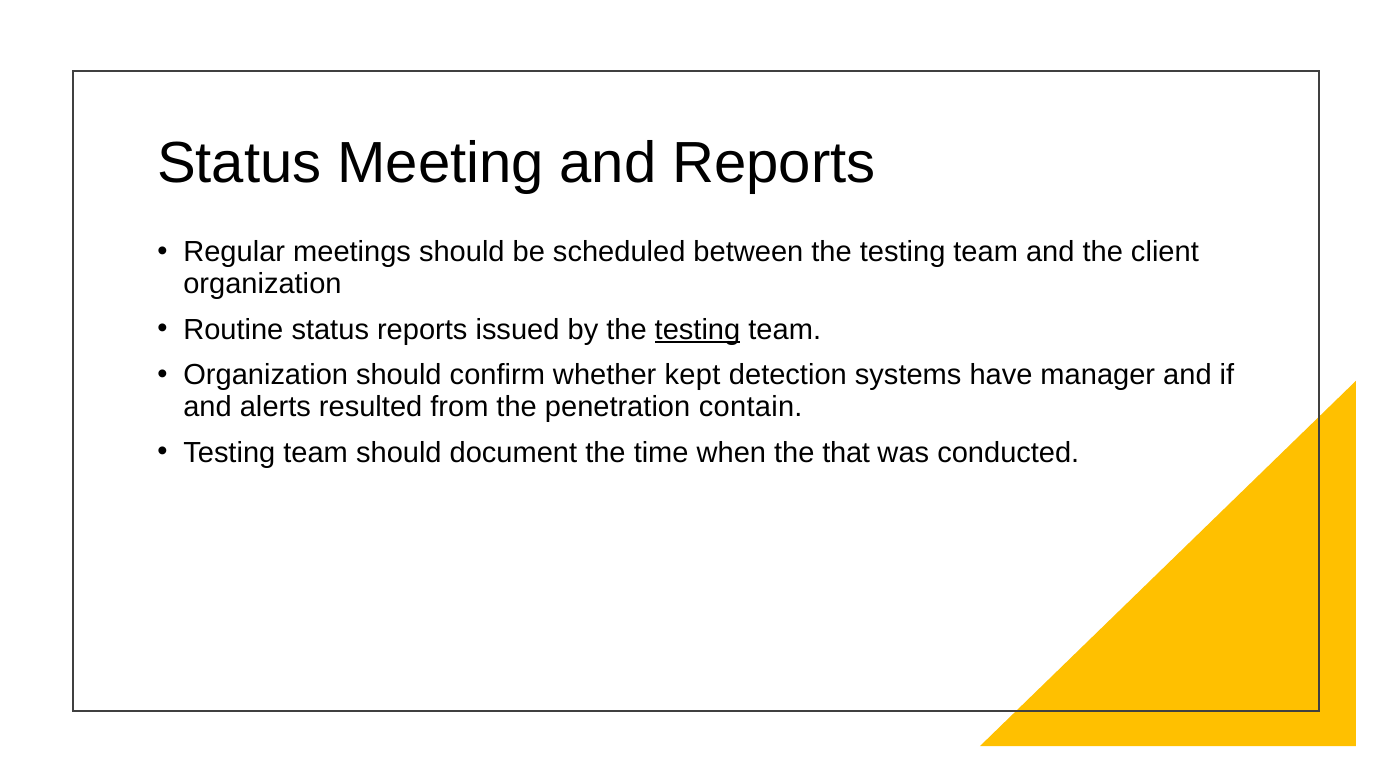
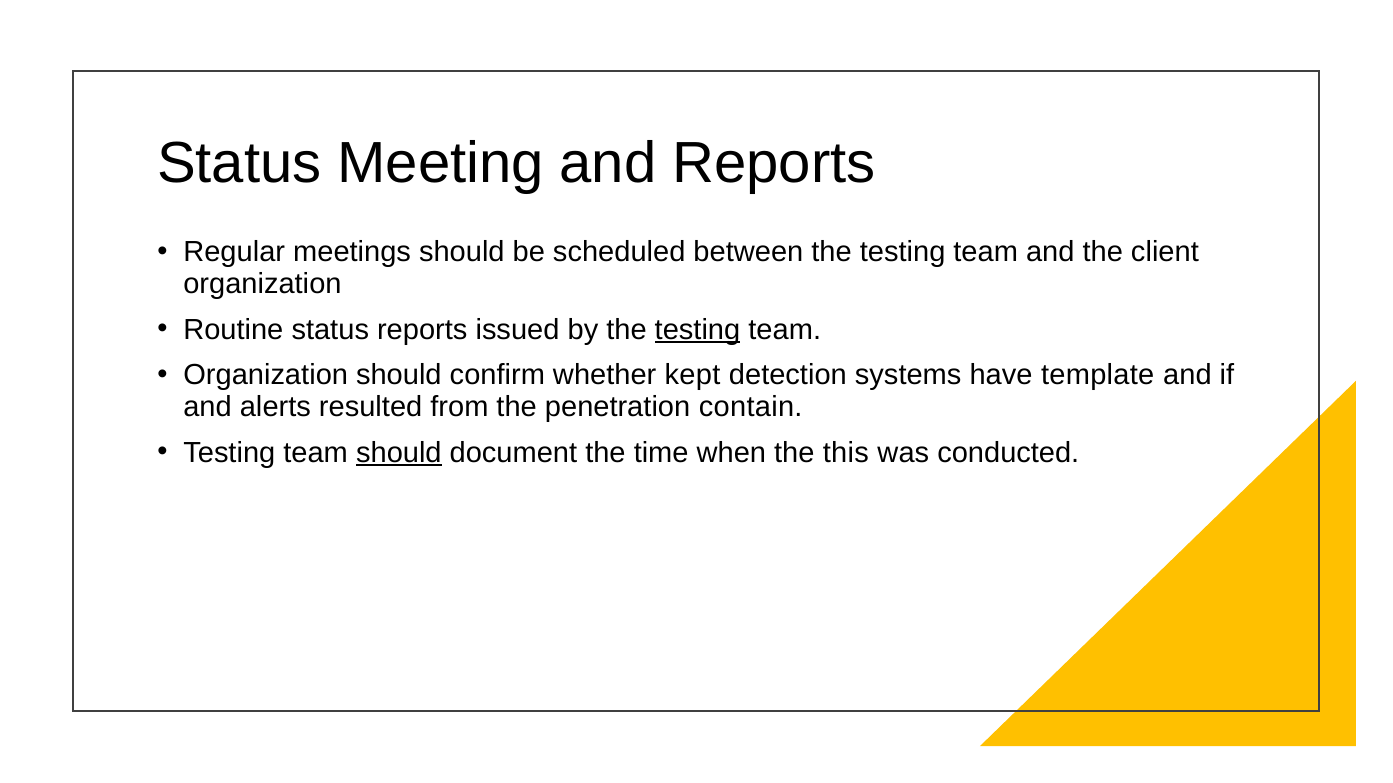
manager: manager -> template
should at (399, 453) underline: none -> present
that: that -> this
